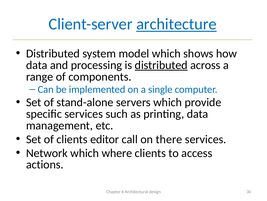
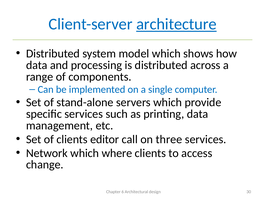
distributed at (161, 65) underline: present -> none
there: there -> three
actions: actions -> change
